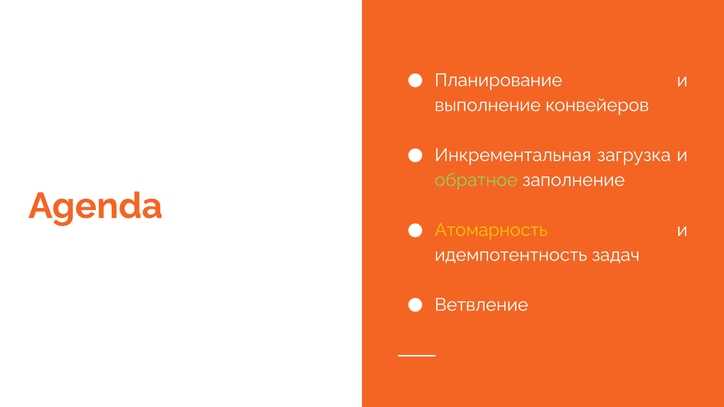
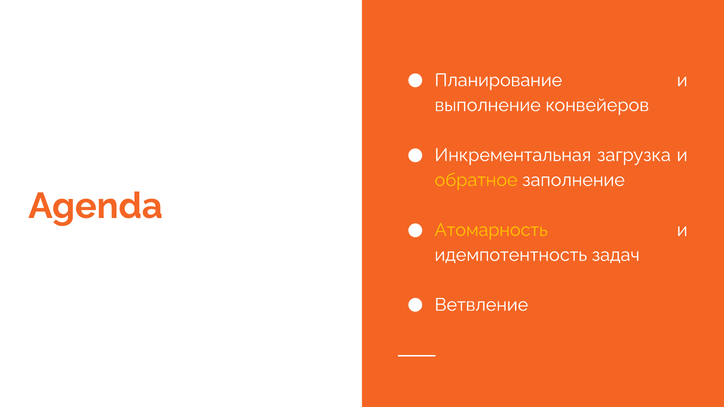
обратное colour: light green -> yellow
